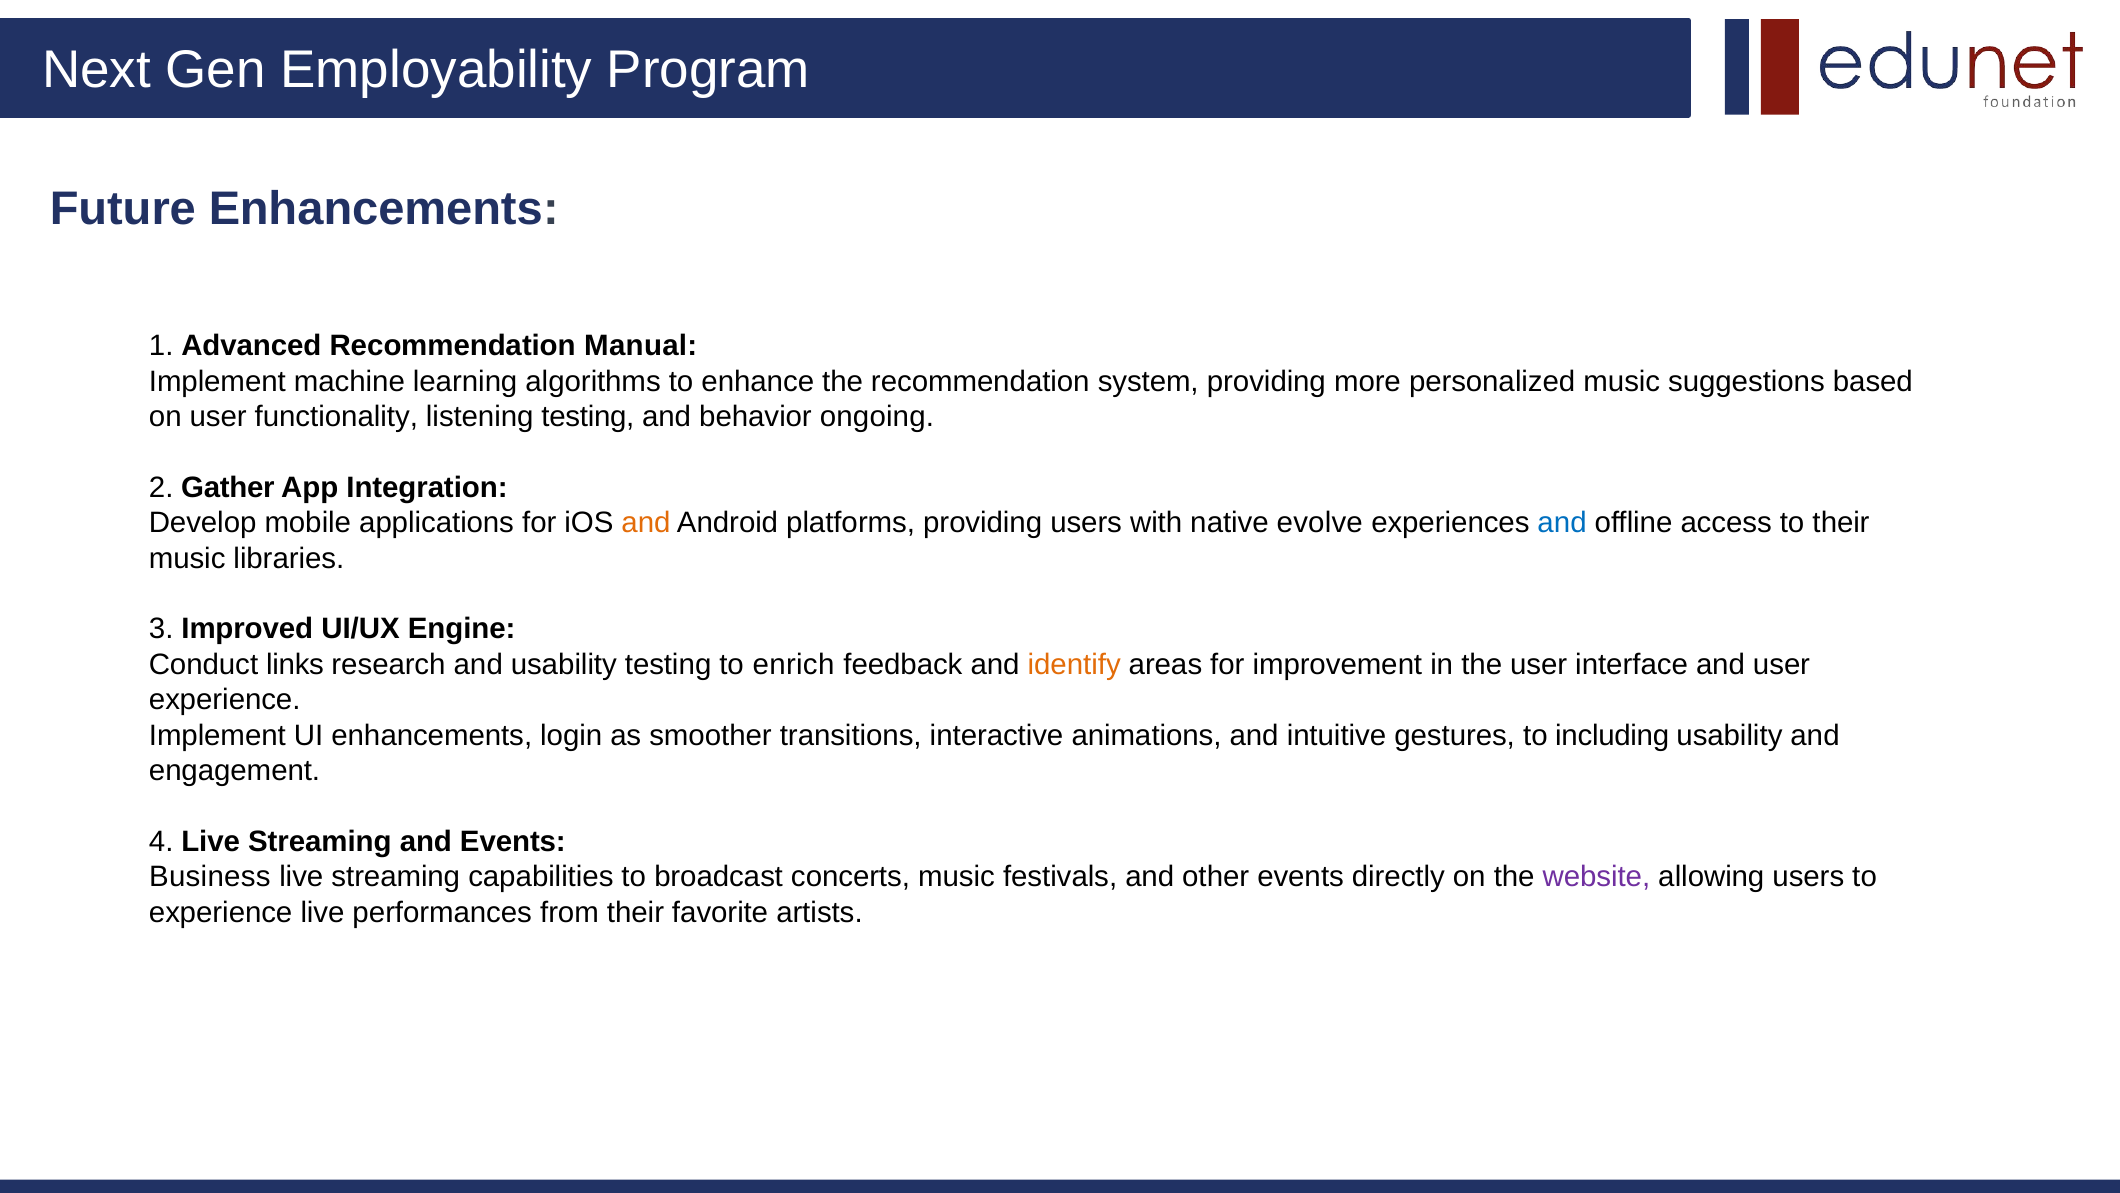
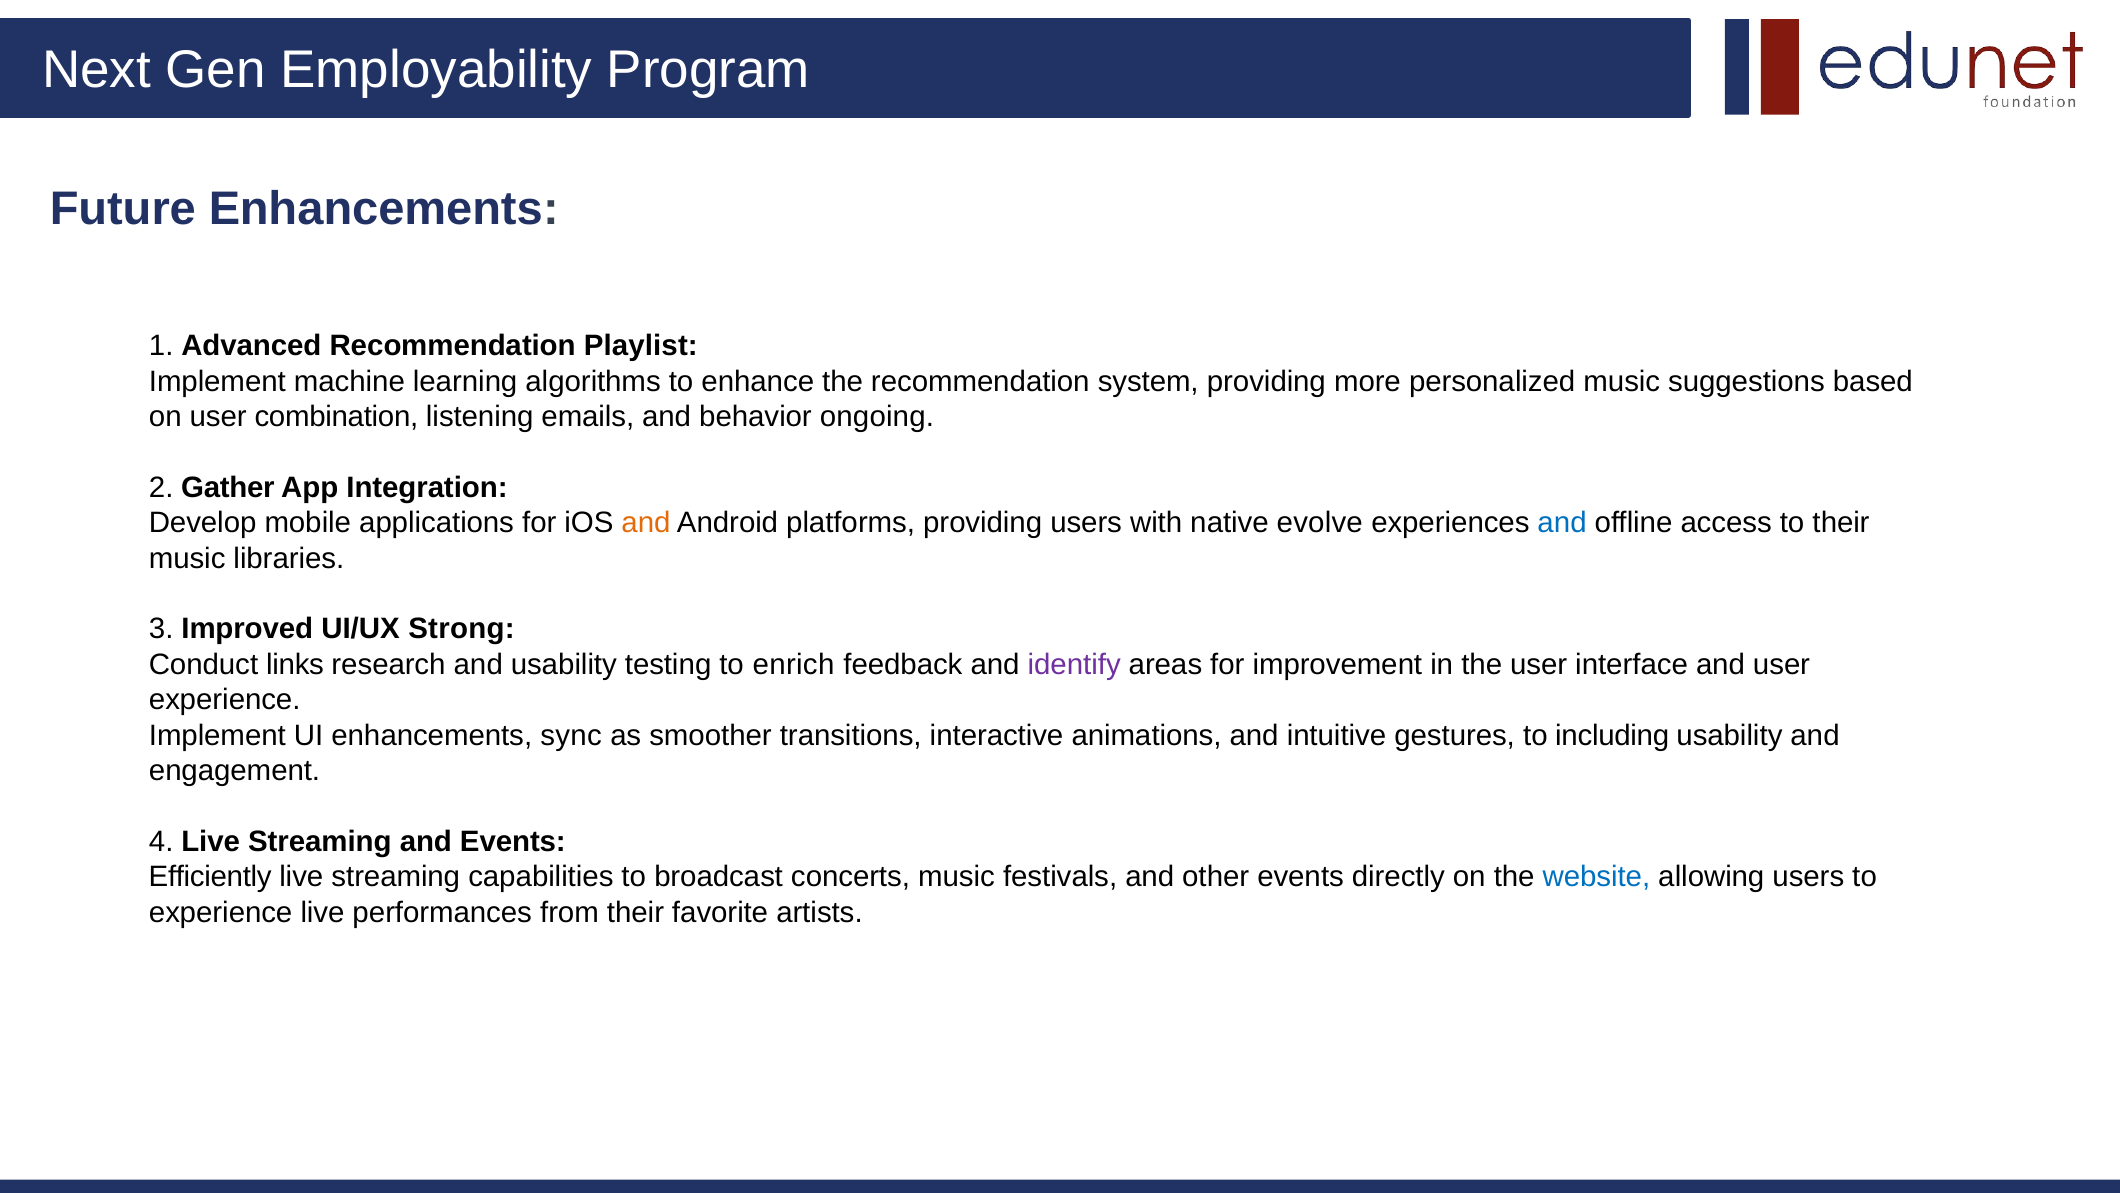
Manual: Manual -> Playlist
functionality: functionality -> combination
listening testing: testing -> emails
Engine: Engine -> Strong
identify colour: orange -> purple
login: login -> sync
Business: Business -> Efficiently
website colour: purple -> blue
